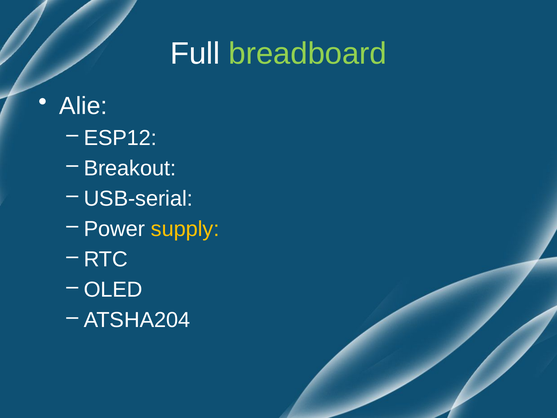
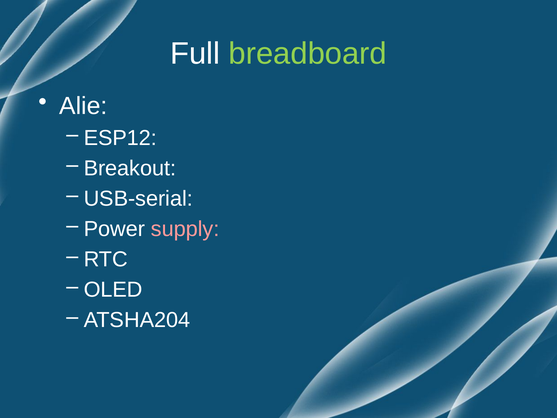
supply colour: yellow -> pink
